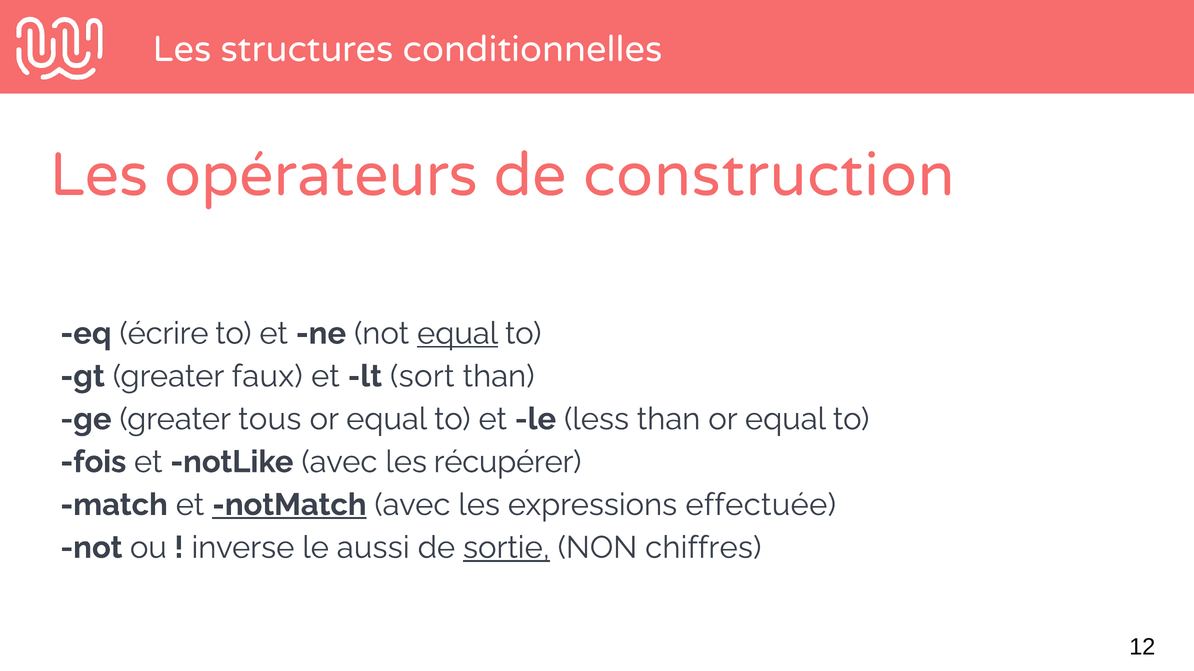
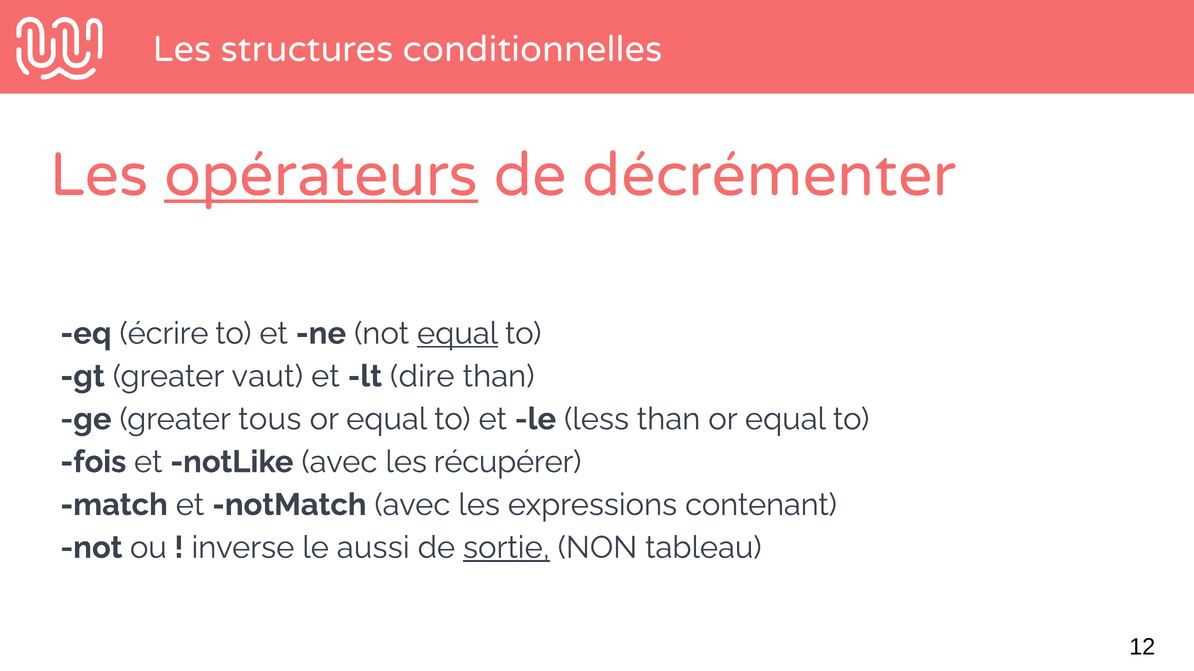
opérateurs underline: none -> present
construction: construction -> décrémenter
faux: faux -> vaut
sort: sort -> dire
notMatch underline: present -> none
effectuée: effectuée -> contenant
chiffres: chiffres -> tableau
